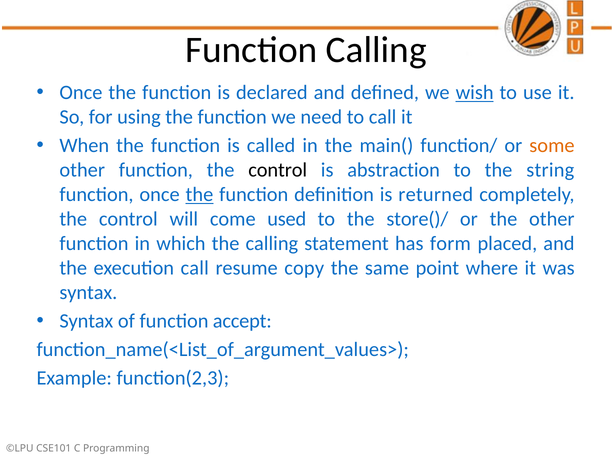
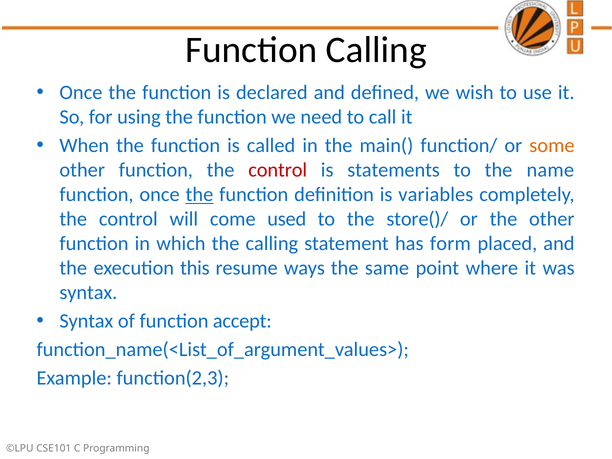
wish underline: present -> none
control at (278, 170) colour: black -> red
abstraction: abstraction -> statements
string: string -> name
returned: returned -> variables
execution call: call -> this
copy: copy -> ways
